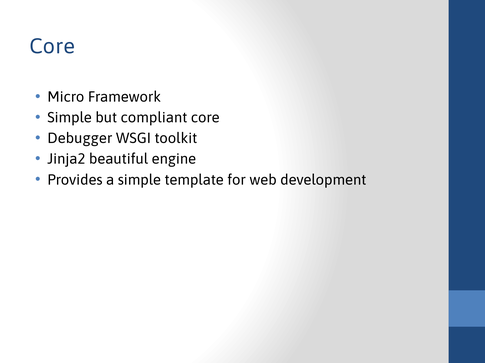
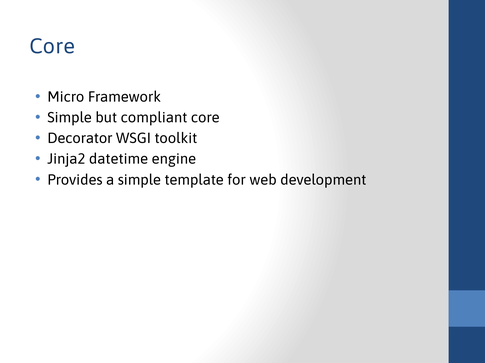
Debugger: Debugger -> Decorator
beautiful: beautiful -> datetime
